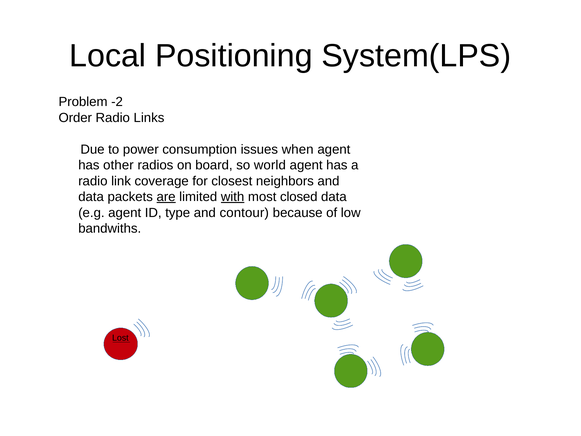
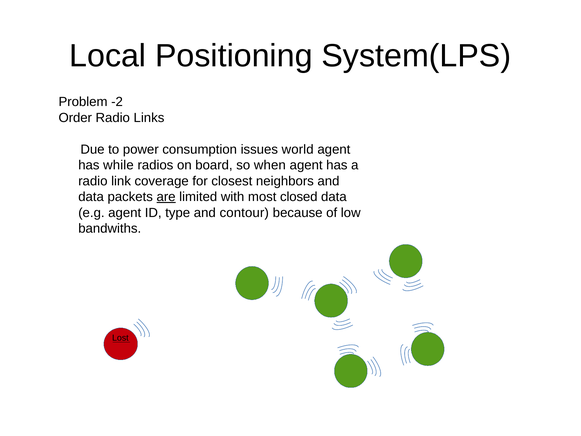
when: when -> world
other: other -> while
world: world -> when
with underline: present -> none
